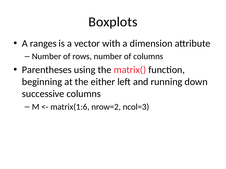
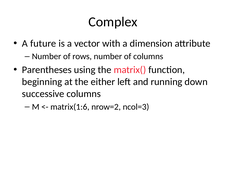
Boxplots: Boxplots -> Complex
ranges: ranges -> future
